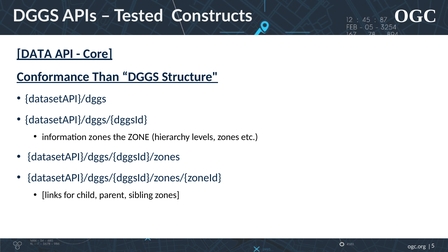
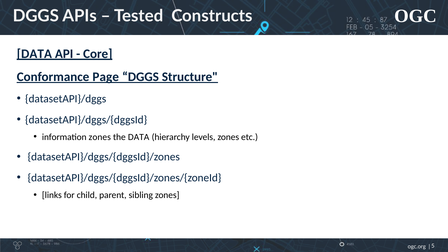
Than: Than -> Page
the ZONE: ZONE -> DATA
